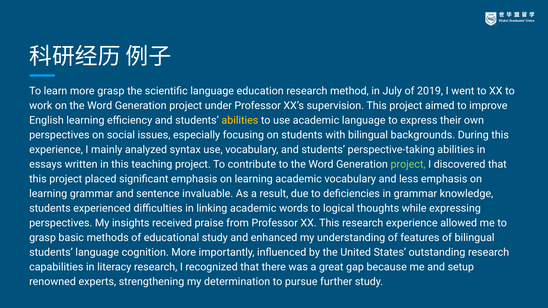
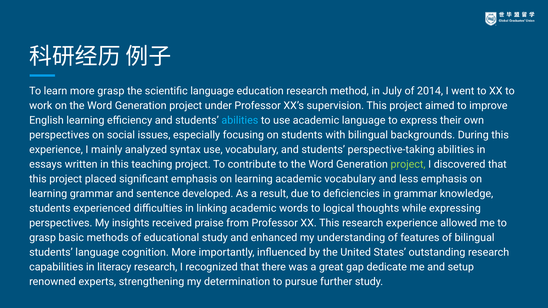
2019: 2019 -> 2014
abilities at (240, 120) colour: yellow -> light blue
invaluable: invaluable -> developed
because: because -> dedicate
